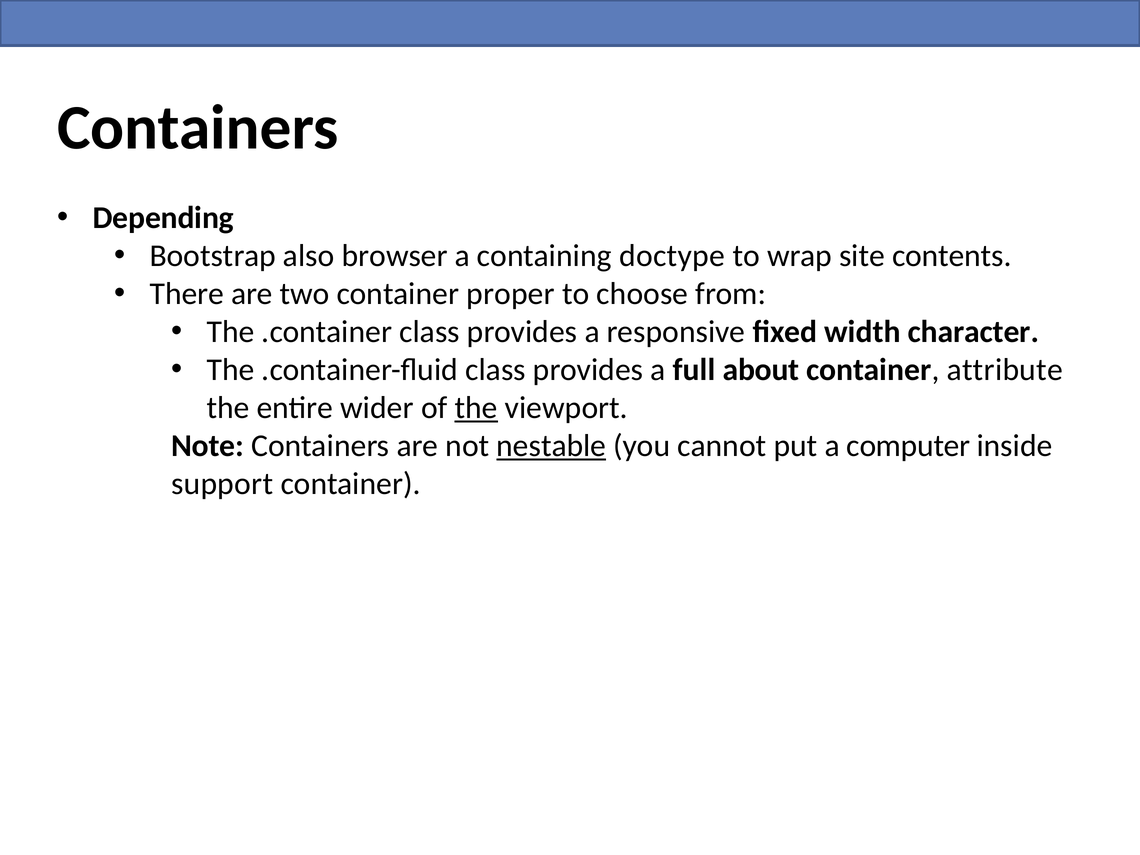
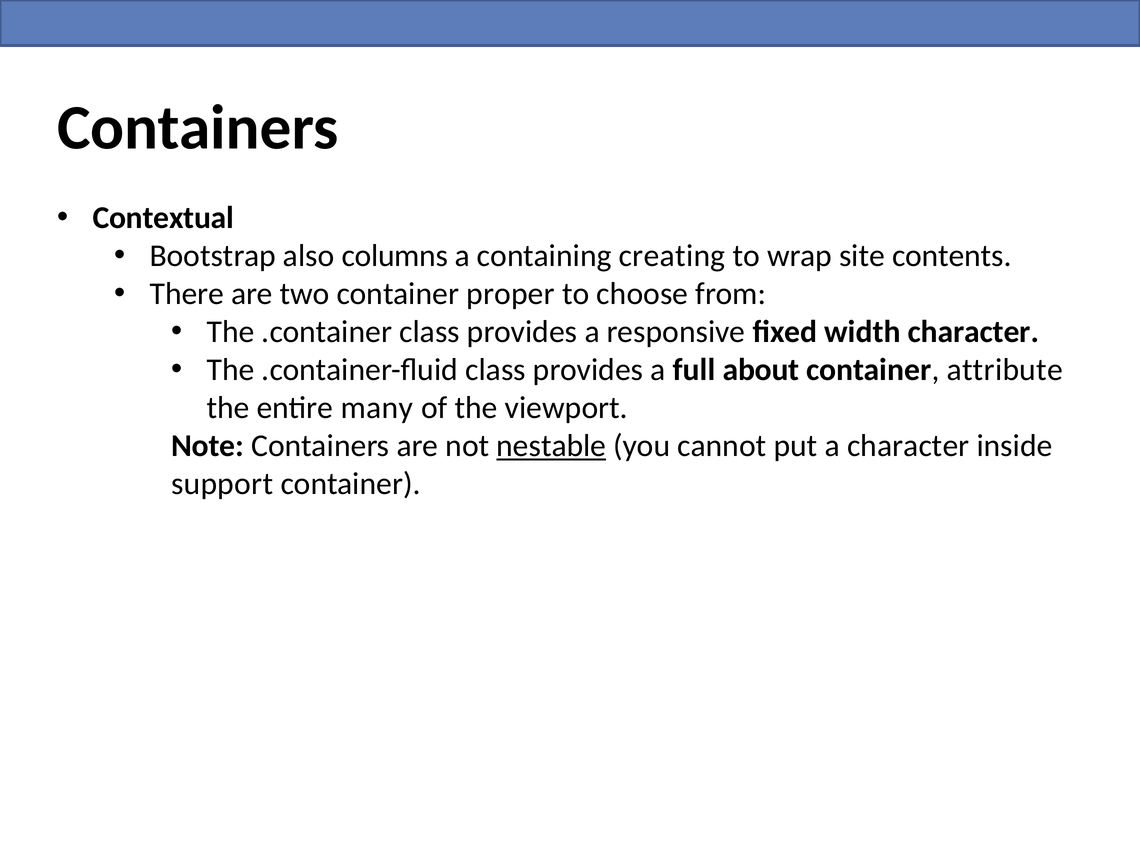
Depending: Depending -> Contextual
browser: browser -> columns
doctype: doctype -> creating
wider: wider -> many
the at (476, 408) underline: present -> none
a computer: computer -> character
